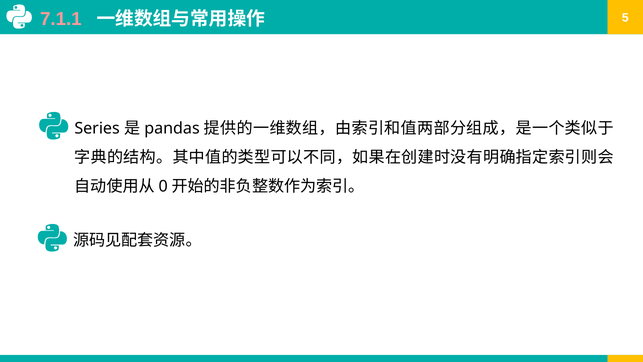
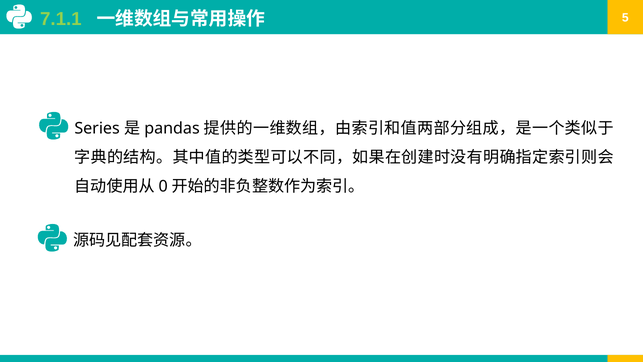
7.1.1 colour: pink -> light green
